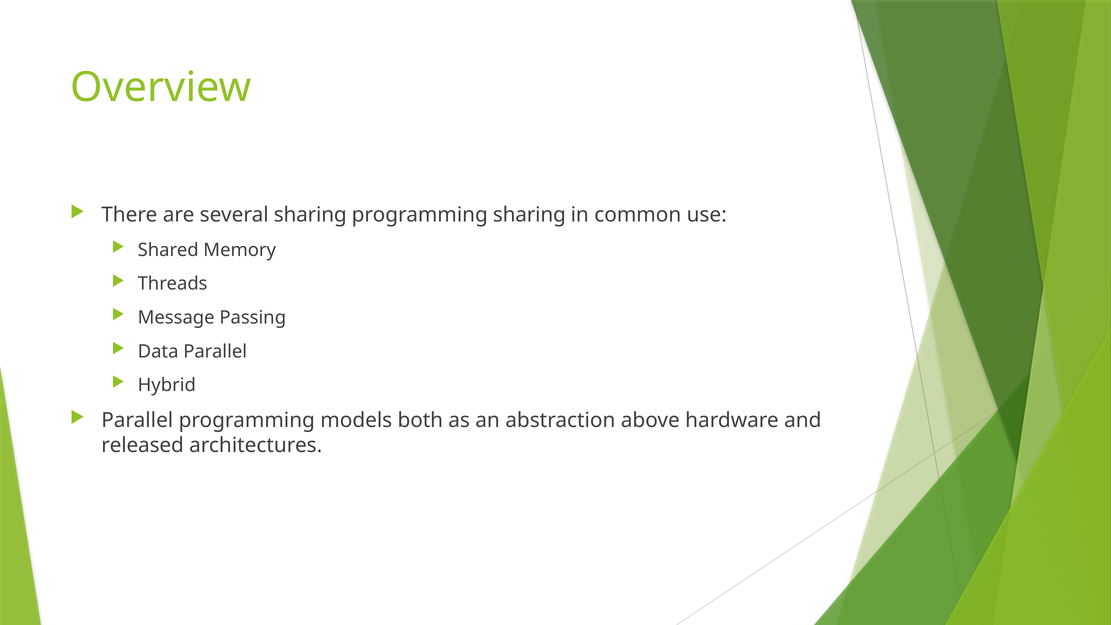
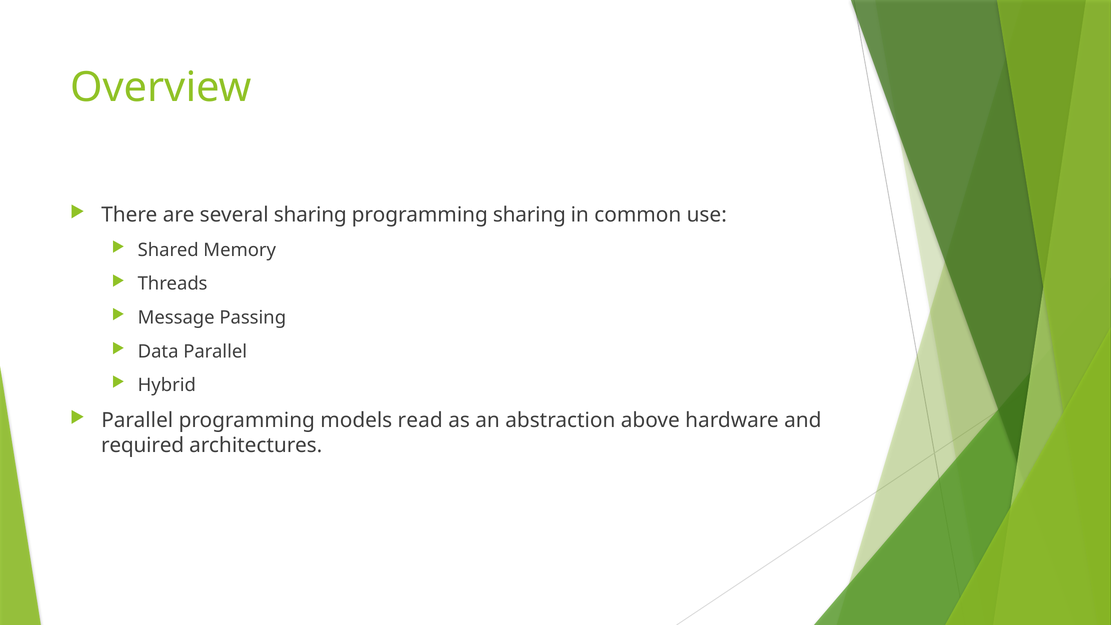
both: both -> read
released: released -> required
